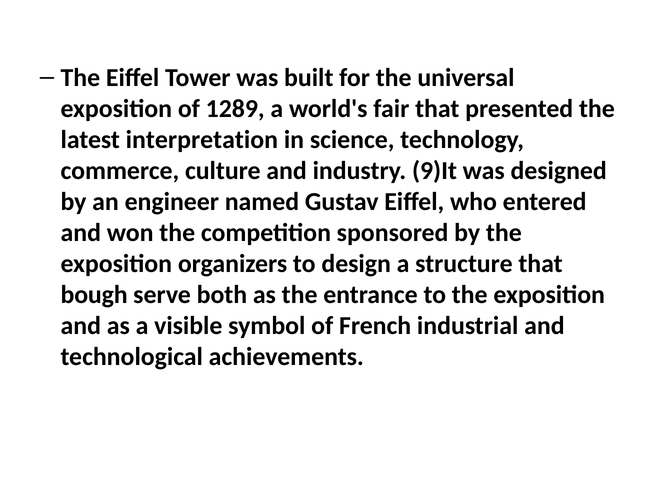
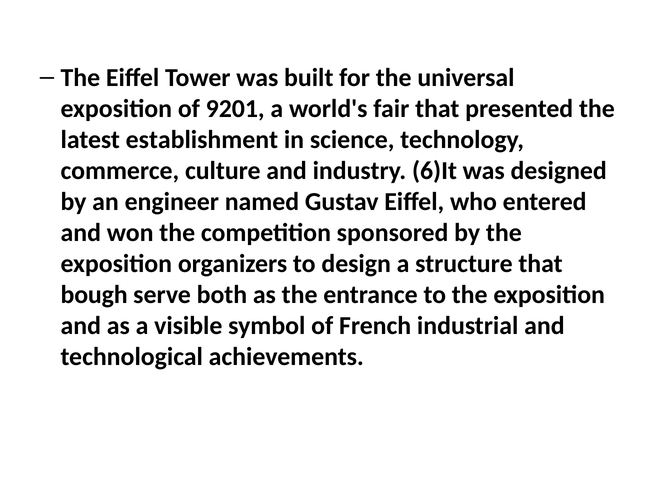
1289: 1289 -> 9201
interpretation: interpretation -> establishment
9)It: 9)It -> 6)It
